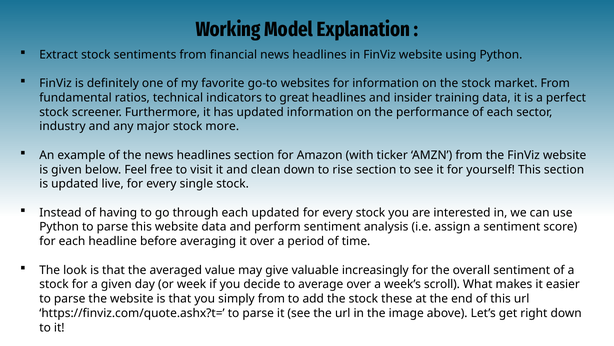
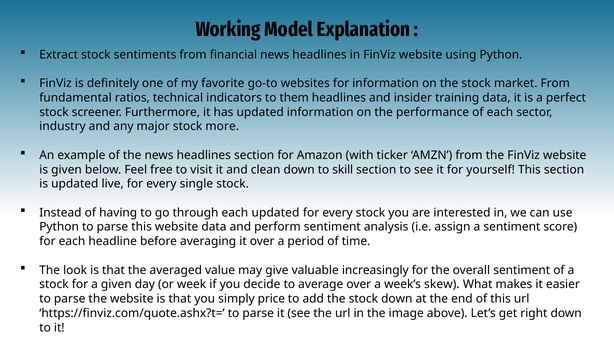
great: great -> them
rise: rise -> skill
scroll: scroll -> skew
simply from: from -> price
stock these: these -> down
